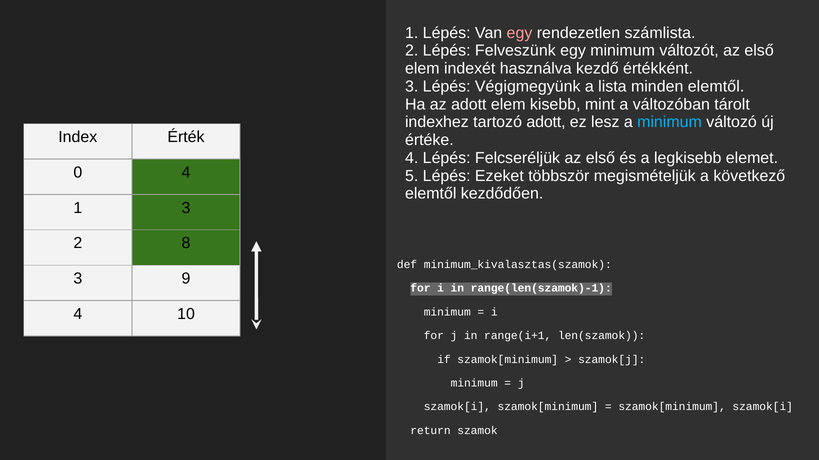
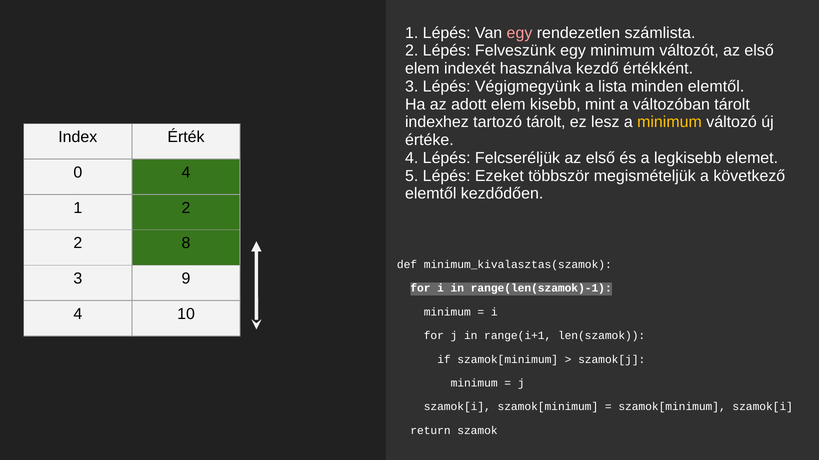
tartozó adott: adott -> tárolt
minimum at (669, 122) colour: light blue -> yellow
1 3: 3 -> 2
